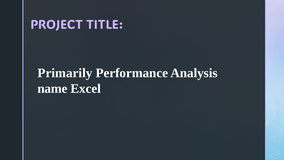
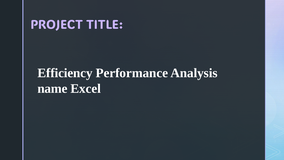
Primarily: Primarily -> Efficiency
